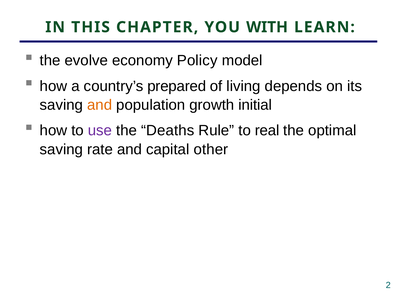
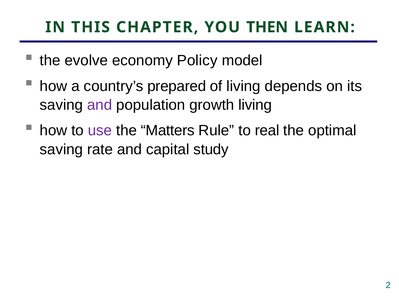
WITH: WITH -> THEN
and at (100, 105) colour: orange -> purple
growth initial: initial -> living
Deaths: Deaths -> Matters
other: other -> study
